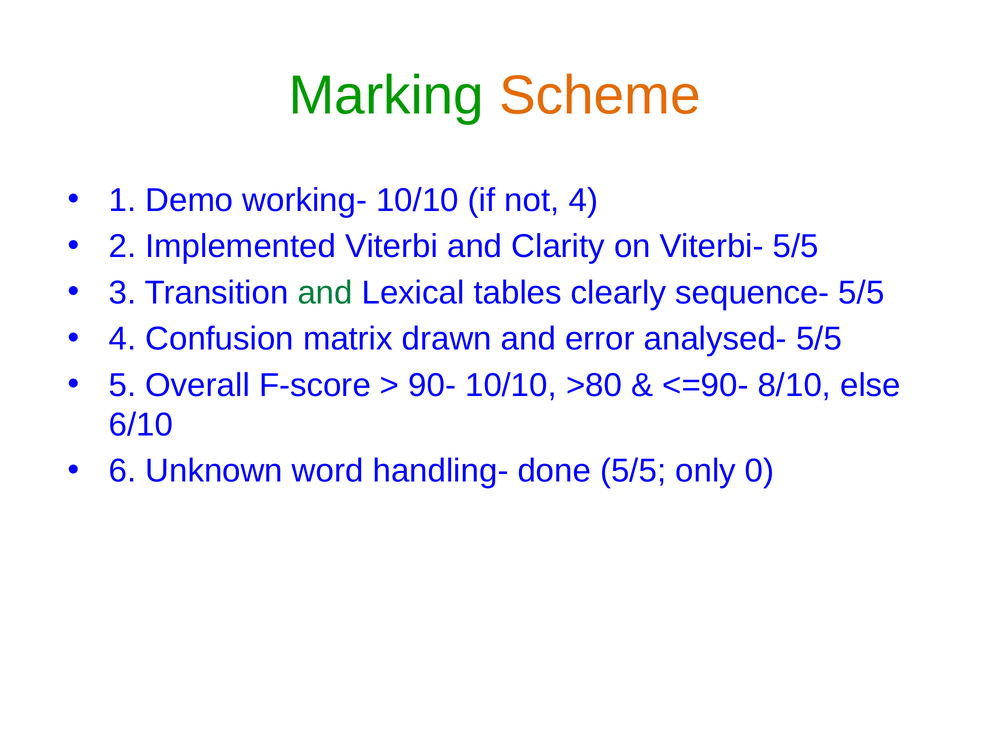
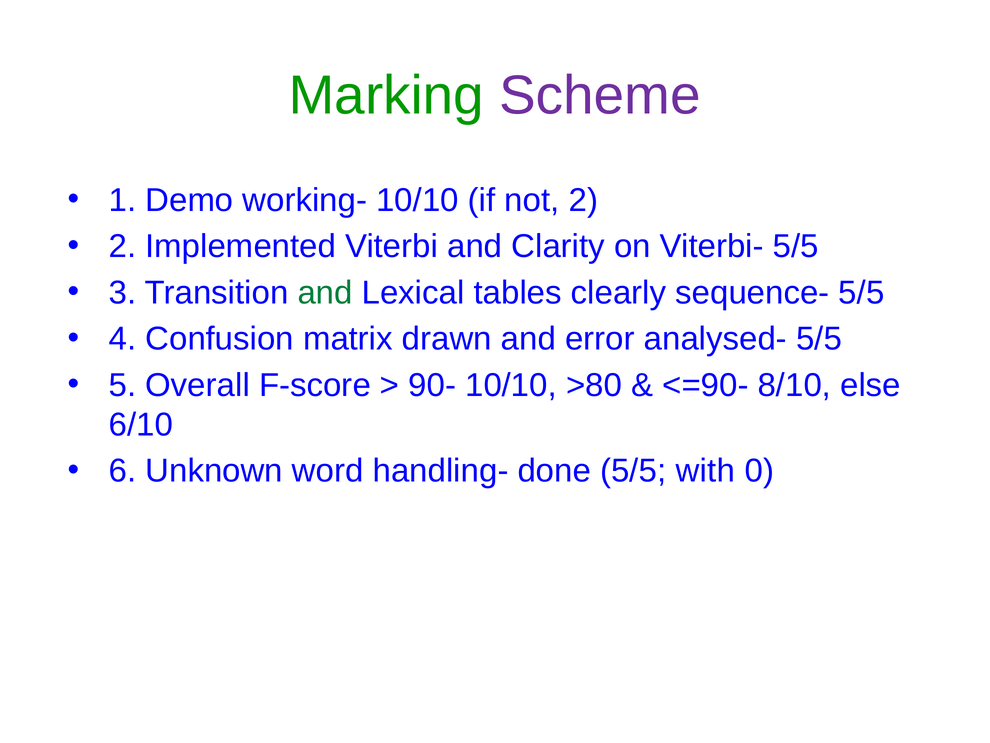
Scheme colour: orange -> purple
not 4: 4 -> 2
only: only -> with
